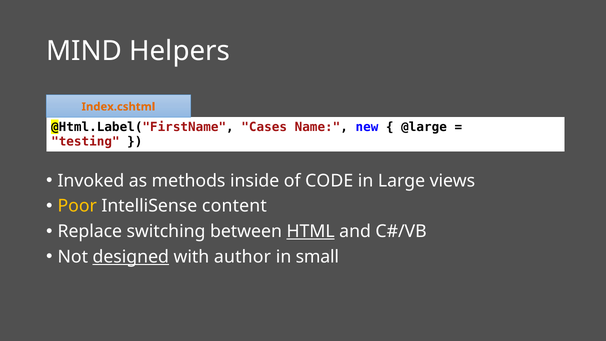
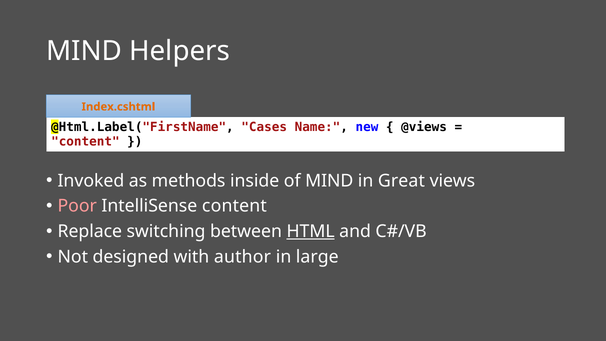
@large: @large -> @views
testing at (85, 142): testing -> content
of CODE: CODE -> MIND
Large: Large -> Great
Poor colour: yellow -> pink
designed underline: present -> none
small: small -> large
